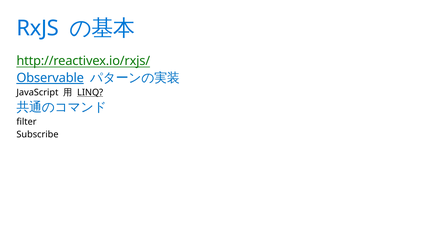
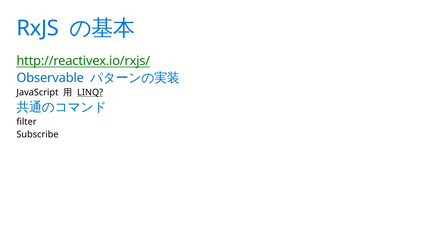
Observable underline: present -> none
